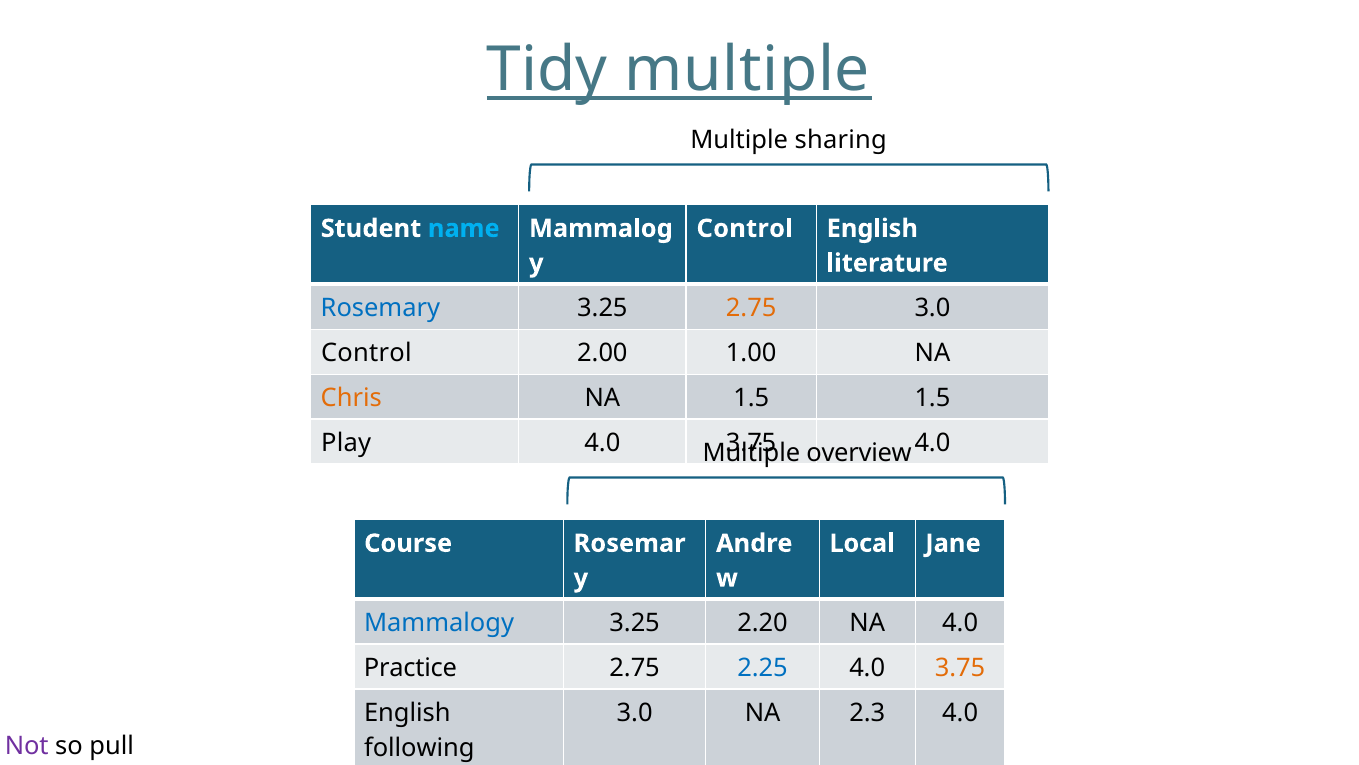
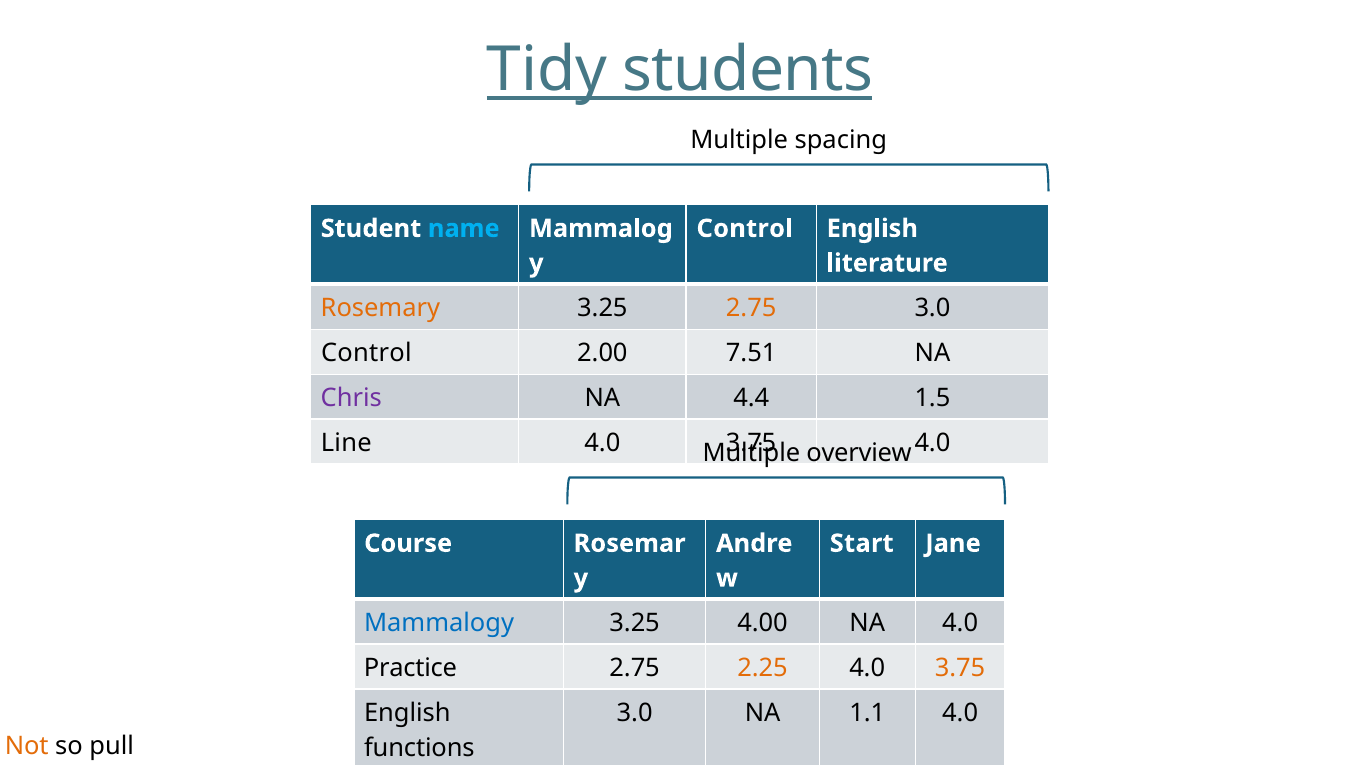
Tidy multiple: multiple -> students
sharing: sharing -> spacing
Rosemary colour: blue -> orange
1.00: 1.00 -> 7.51
Chris colour: orange -> purple
NA 1.5: 1.5 -> 4.4
Play: Play -> Line
Local: Local -> Start
2.20: 2.20 -> 4.00
2.25 colour: blue -> orange
2.3: 2.3 -> 1.1
Not colour: purple -> orange
following: following -> functions
